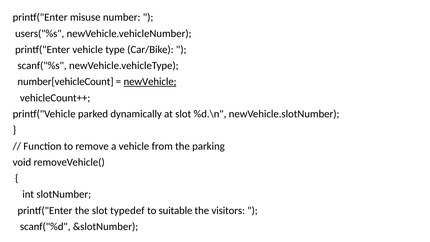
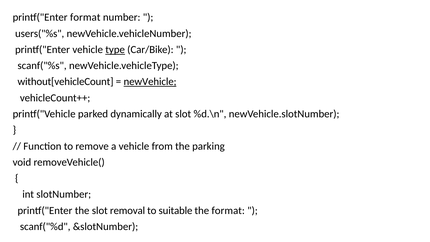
printf("Enter misuse: misuse -> format
type underline: none -> present
number[vehicleCount: number[vehicleCount -> without[vehicleCount
typedef: typedef -> removal
the visitors: visitors -> format
